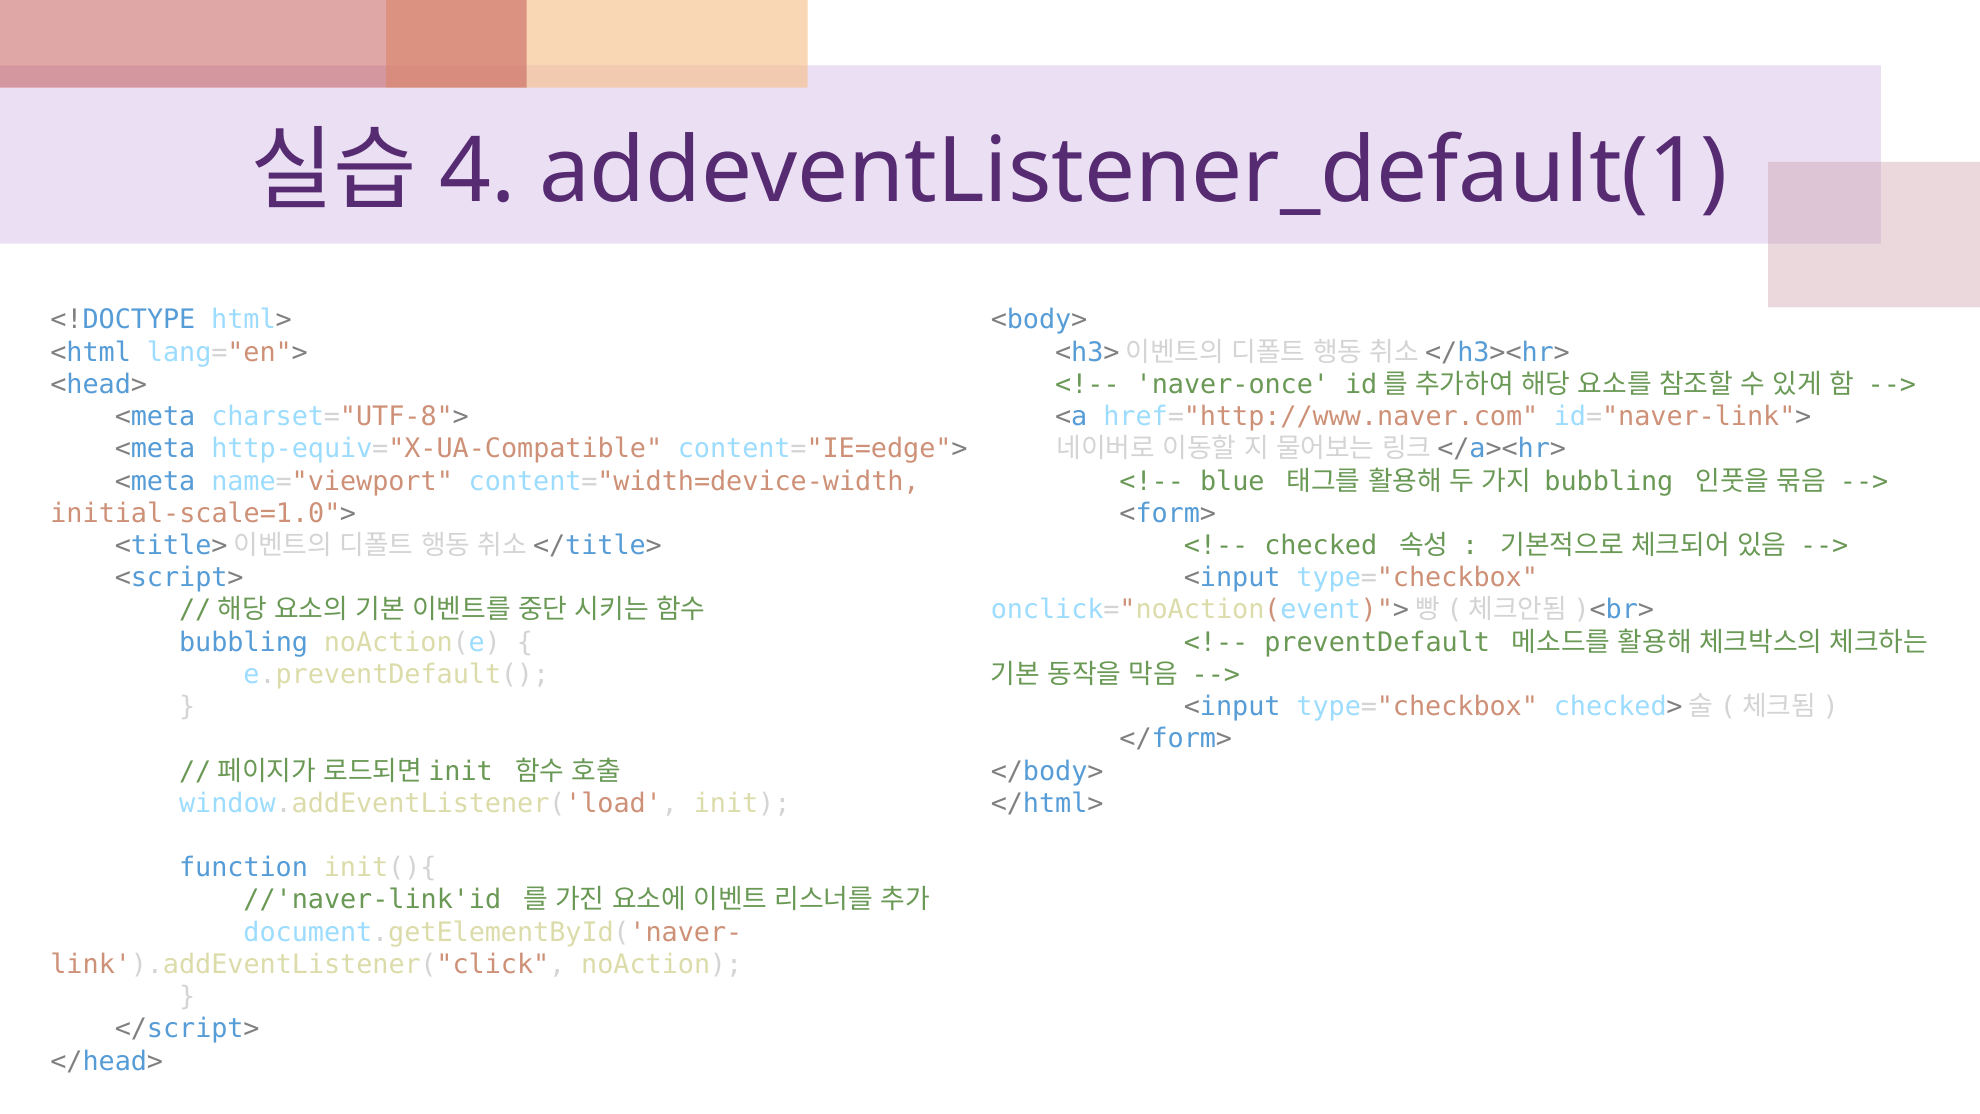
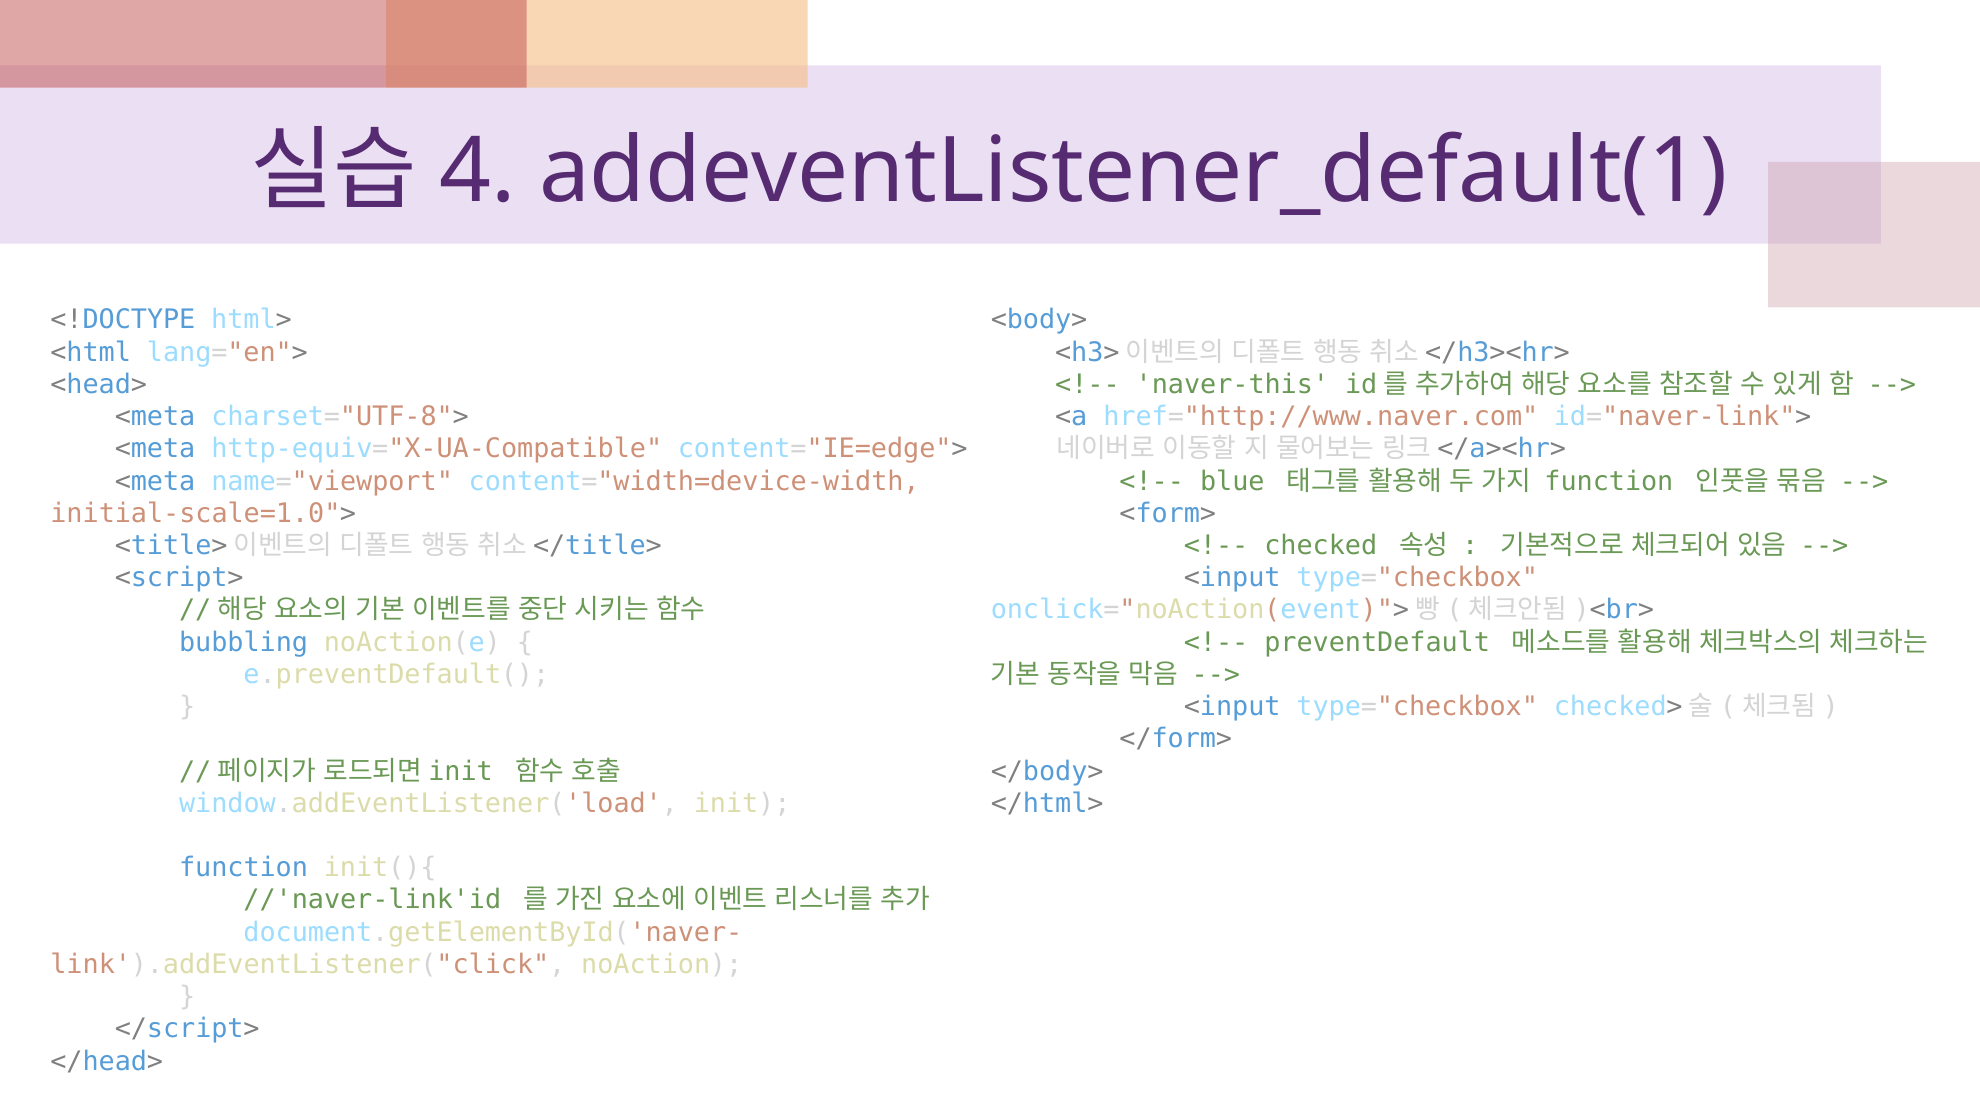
naver-once: naver-once -> naver-this
bubbling at (1609, 481): bubbling -> function
